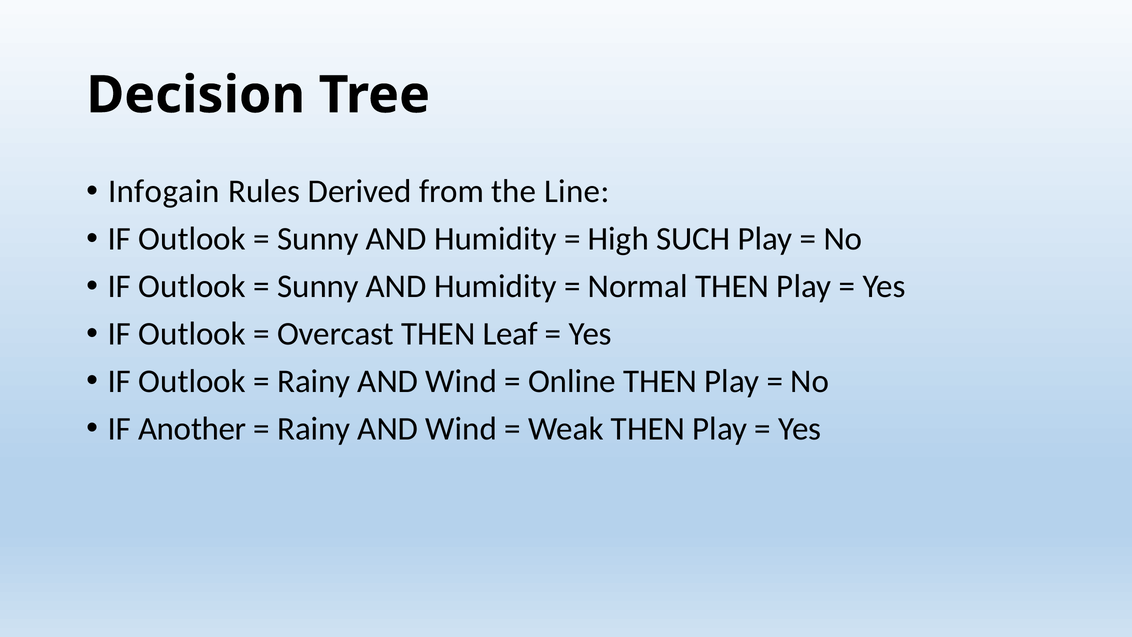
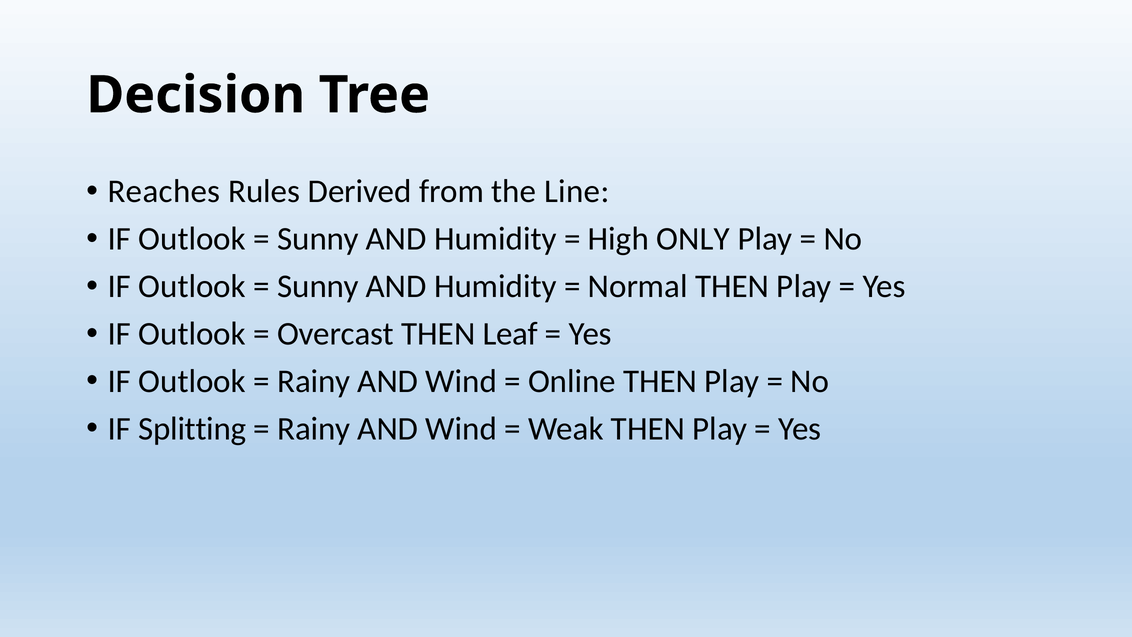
Infogain: Infogain -> Reaches
SUCH: SUCH -> ONLY
Another: Another -> Splitting
